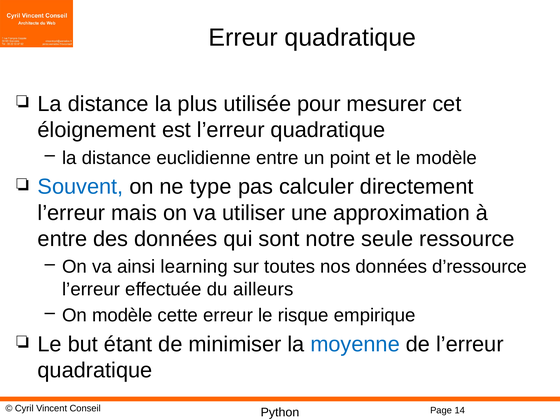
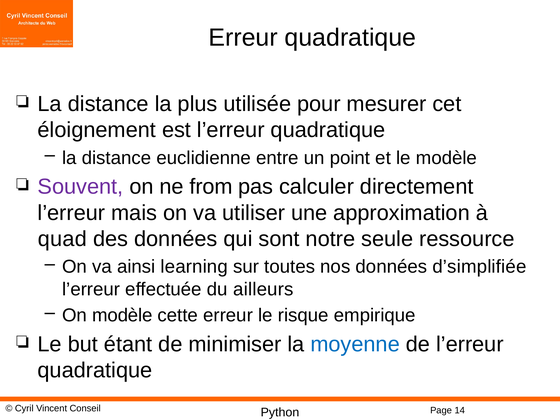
Souvent colour: blue -> purple
type: type -> from
entre at (62, 239): entre -> quad
d’ressource: d’ressource -> d’simplifiée
